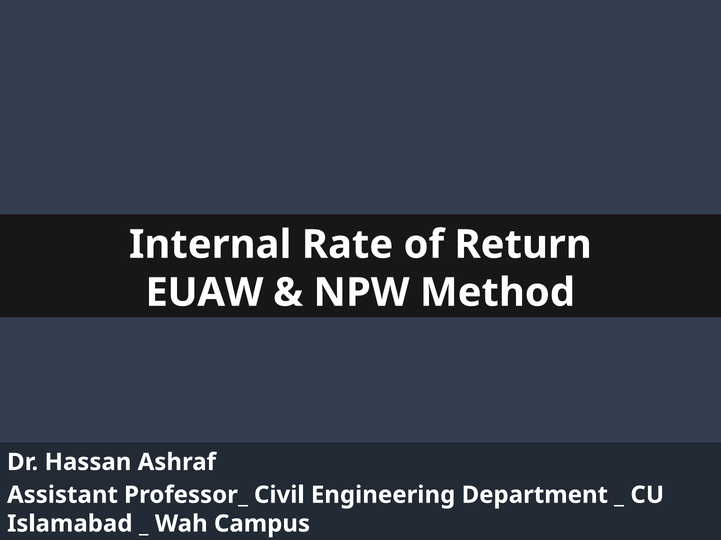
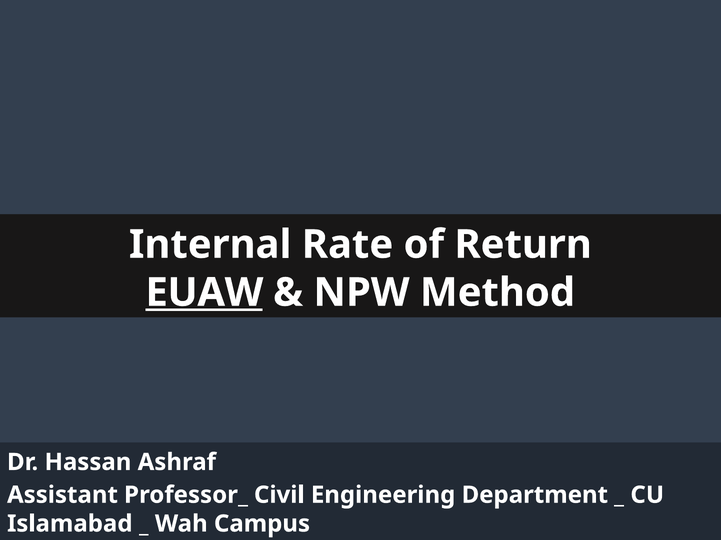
EUAW underline: none -> present
